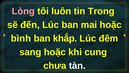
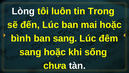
Lòng colour: pink -> white
ban khắp: khắp -> sang
cung: cung -> sống
